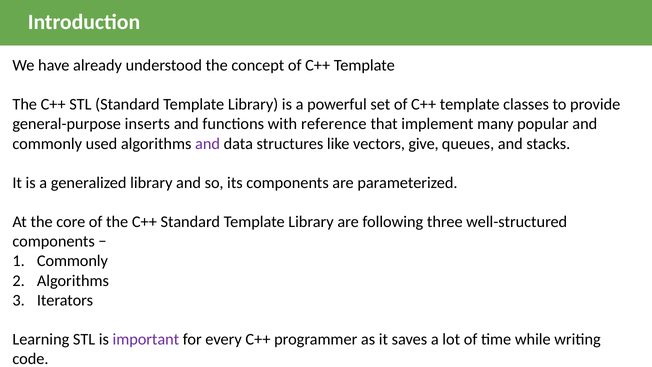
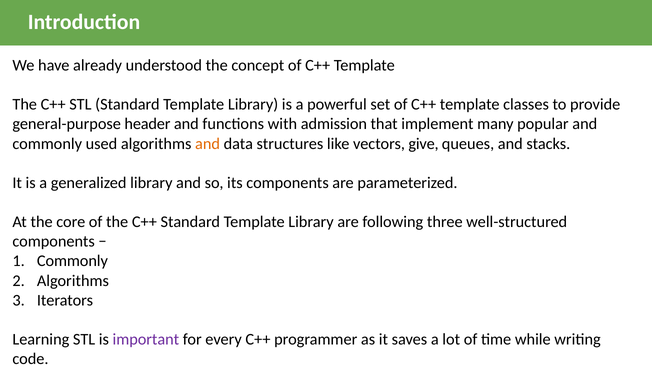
inserts: inserts -> header
reference: reference -> admission
and at (208, 144) colour: purple -> orange
